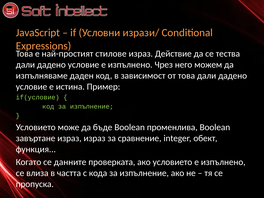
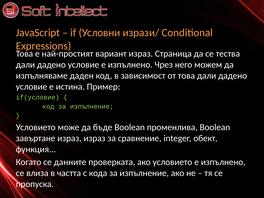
стилове: стилове -> вариант
Действие: Действие -> Страница
